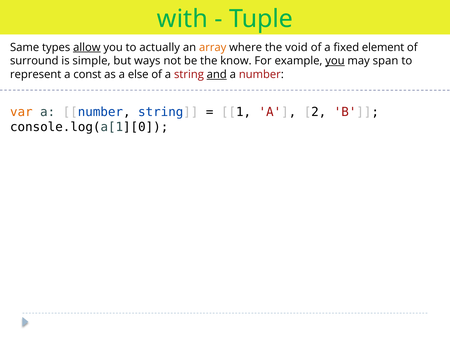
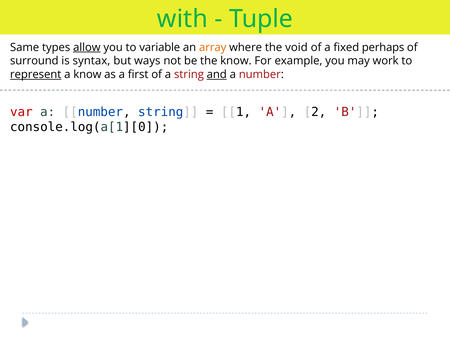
actually: actually -> variable
element: element -> perhaps
simple: simple -> syntax
you at (335, 61) underline: present -> none
span: span -> work
represent underline: none -> present
a const: const -> know
else: else -> first
var colour: orange -> red
